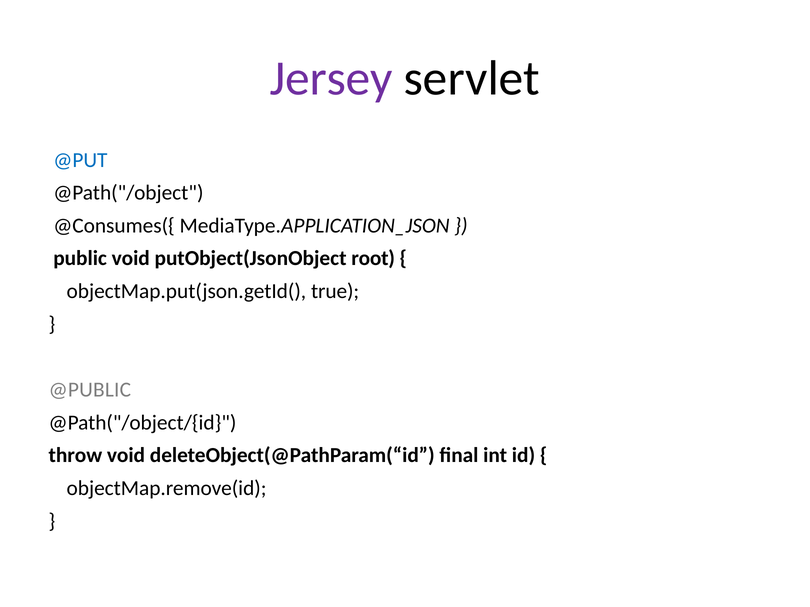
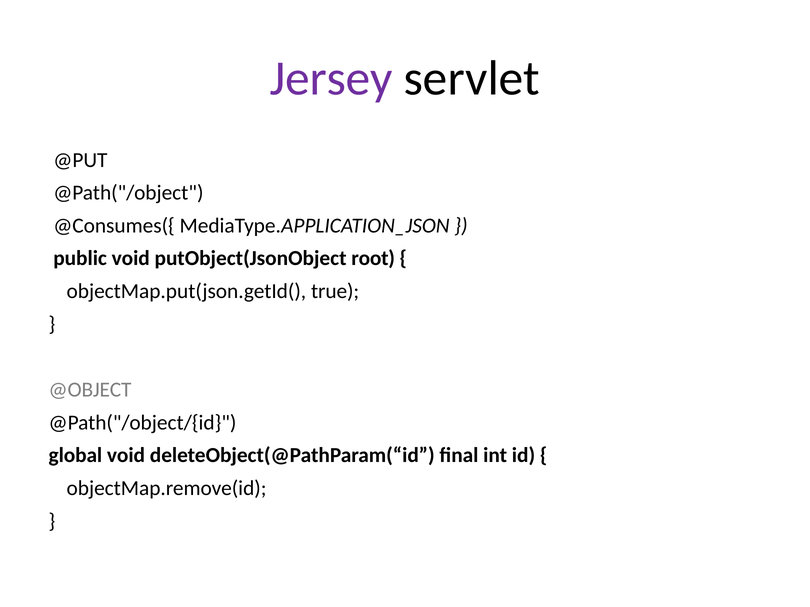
@PUT colour: blue -> black
@PUBLIC: @PUBLIC -> @OBJECT
throw: throw -> global
